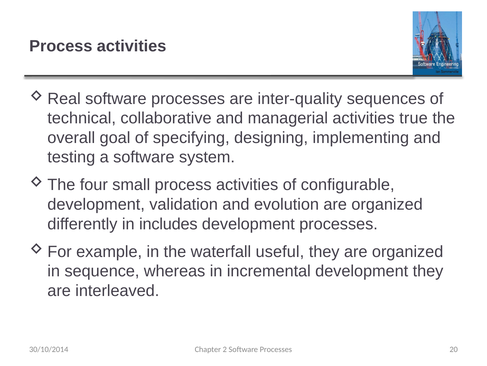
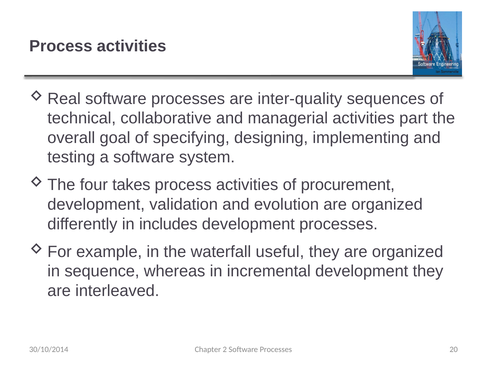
true: true -> part
small: small -> takes
configurable: configurable -> procurement
